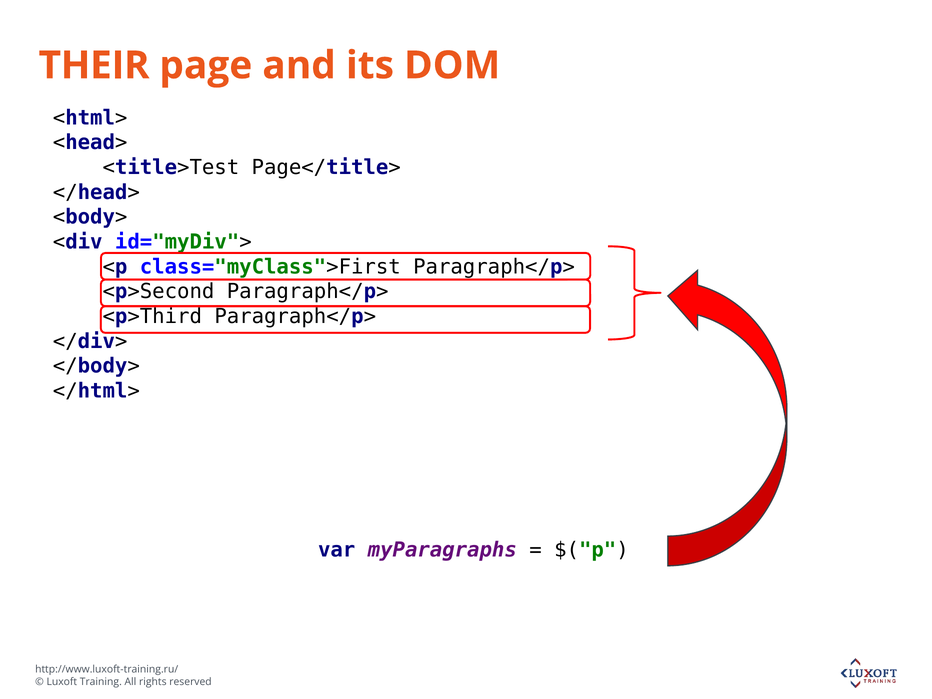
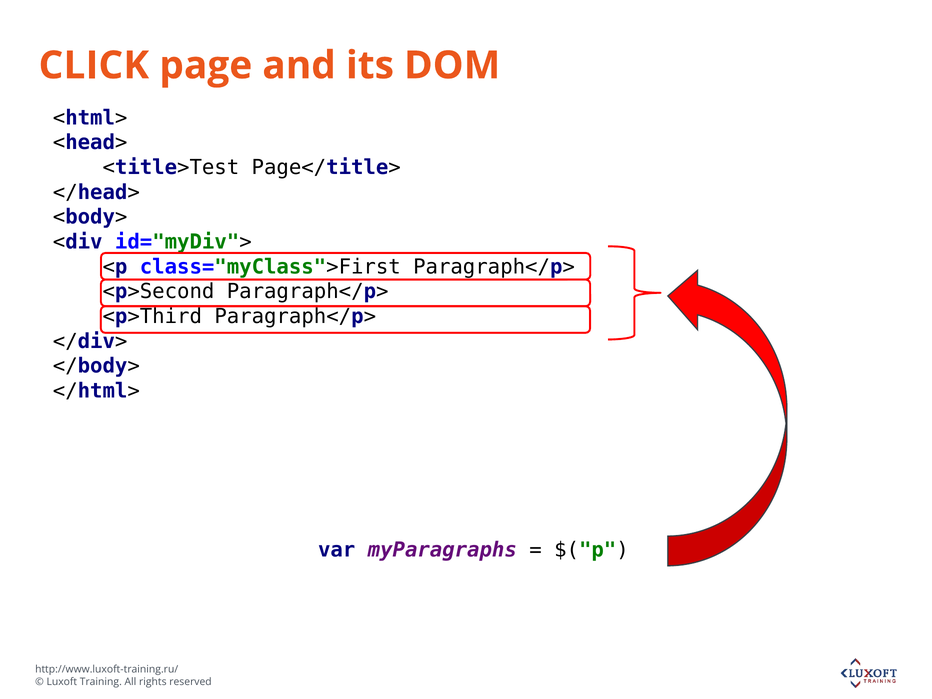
THEIR: THEIR -> CLICK
